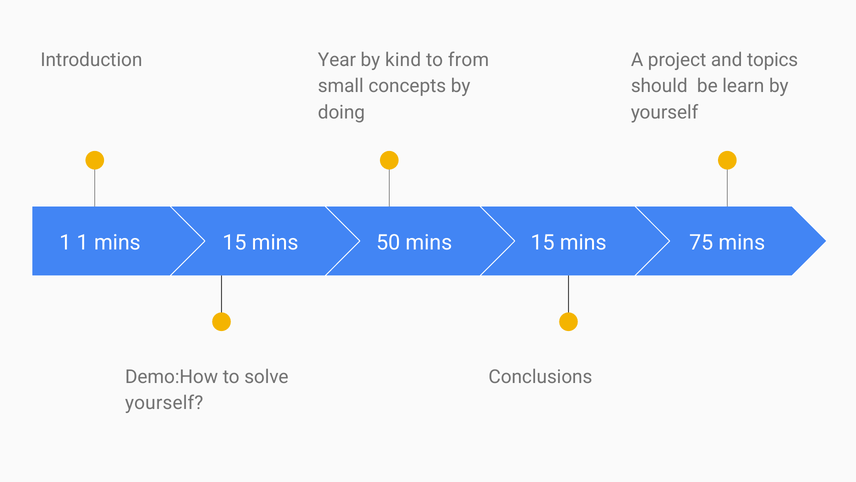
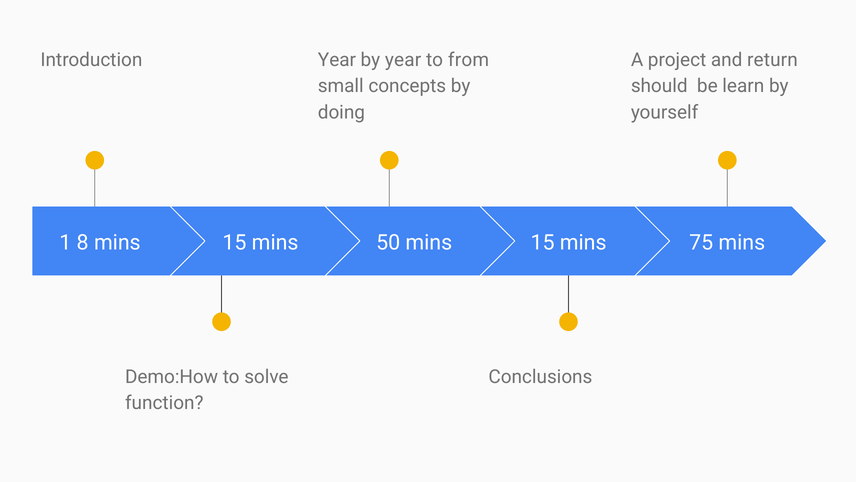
by kind: kind -> year
topics: topics -> return
1 1: 1 -> 8
yourself at (164, 403): yourself -> function
